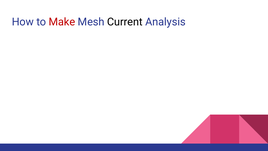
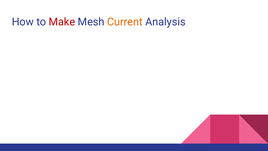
Current colour: black -> orange
